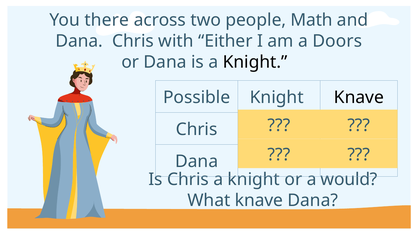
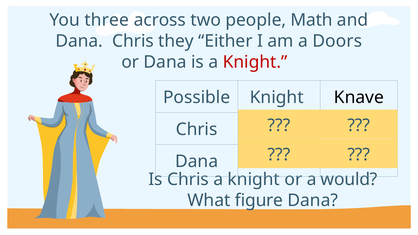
there: there -> three
with: with -> they
Knight at (255, 62) colour: black -> red
What knave: knave -> figure
